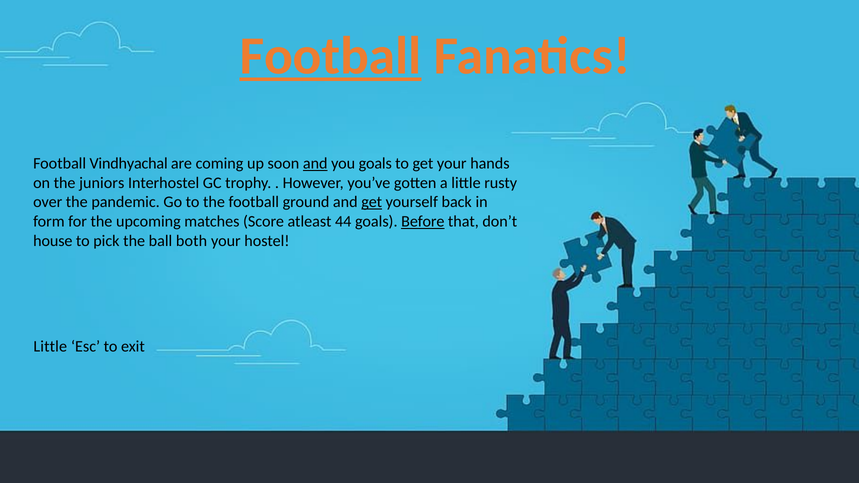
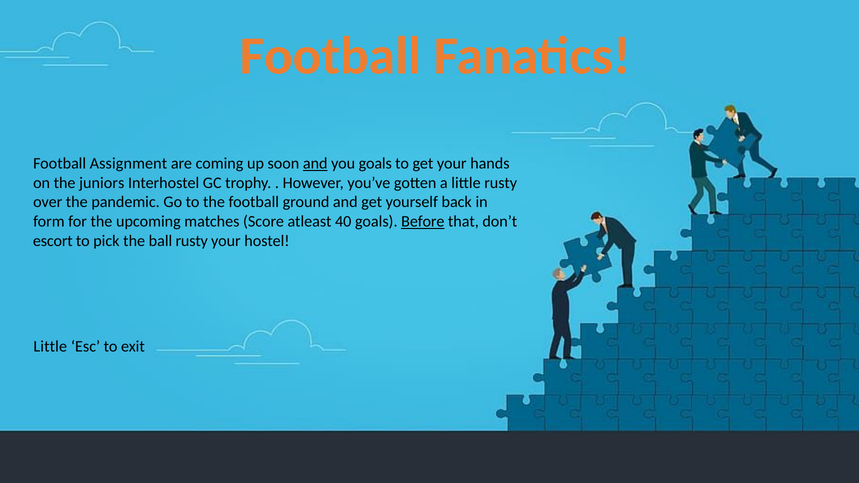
Football at (331, 56) underline: present -> none
Vindhyachal: Vindhyachal -> Assignment
get at (372, 202) underline: present -> none
44: 44 -> 40
house: house -> escort
ball both: both -> rusty
